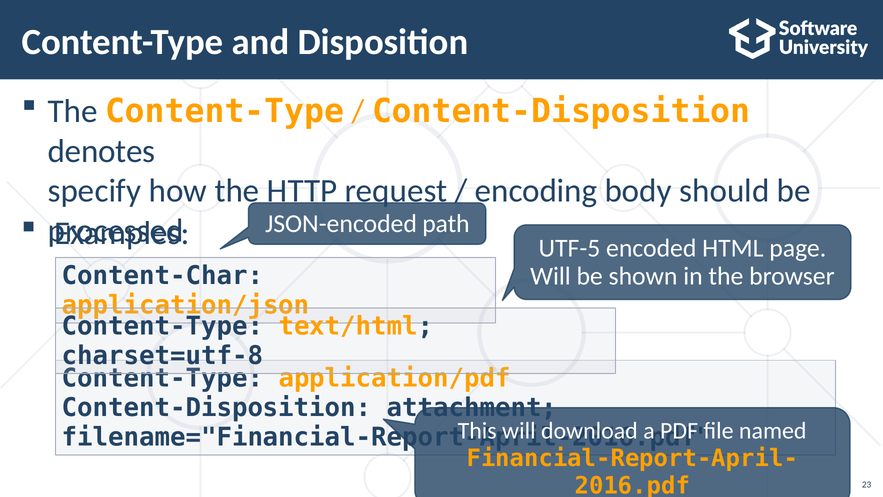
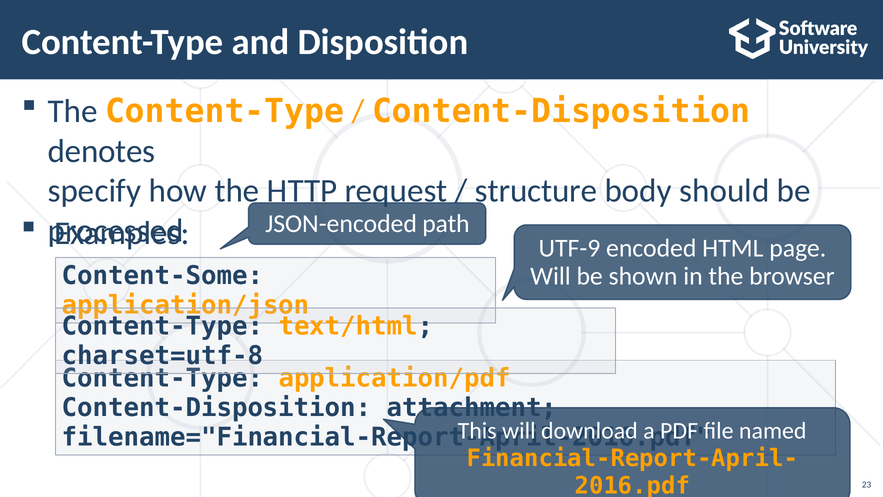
encoding: encoding -> structure
UTF-5: UTF-5 -> UTF-9
Content-Char: Content-Char -> Content-Some
